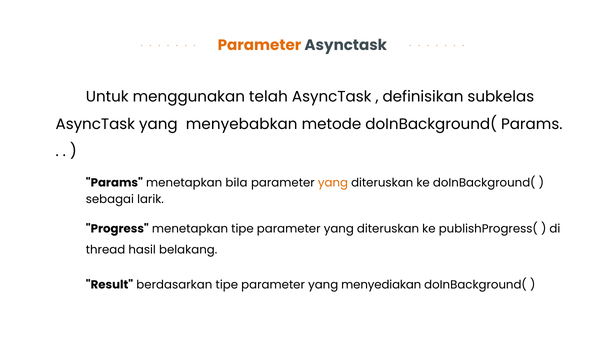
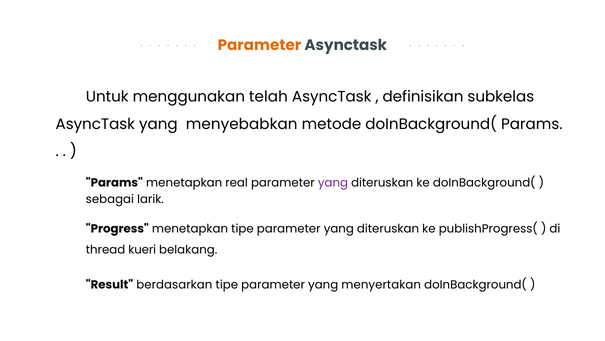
bila: bila -> real
yang at (333, 183) colour: orange -> purple
hasil: hasil -> kueri
menyediakan: menyediakan -> menyertakan
